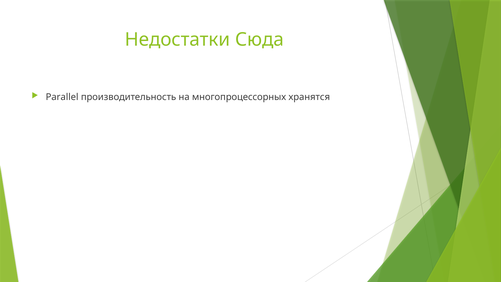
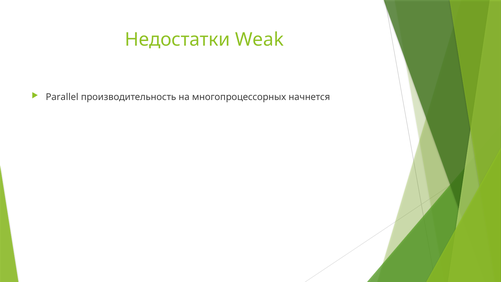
Сюда: Сюда -> Weak
хранятся: хранятся -> начнется
